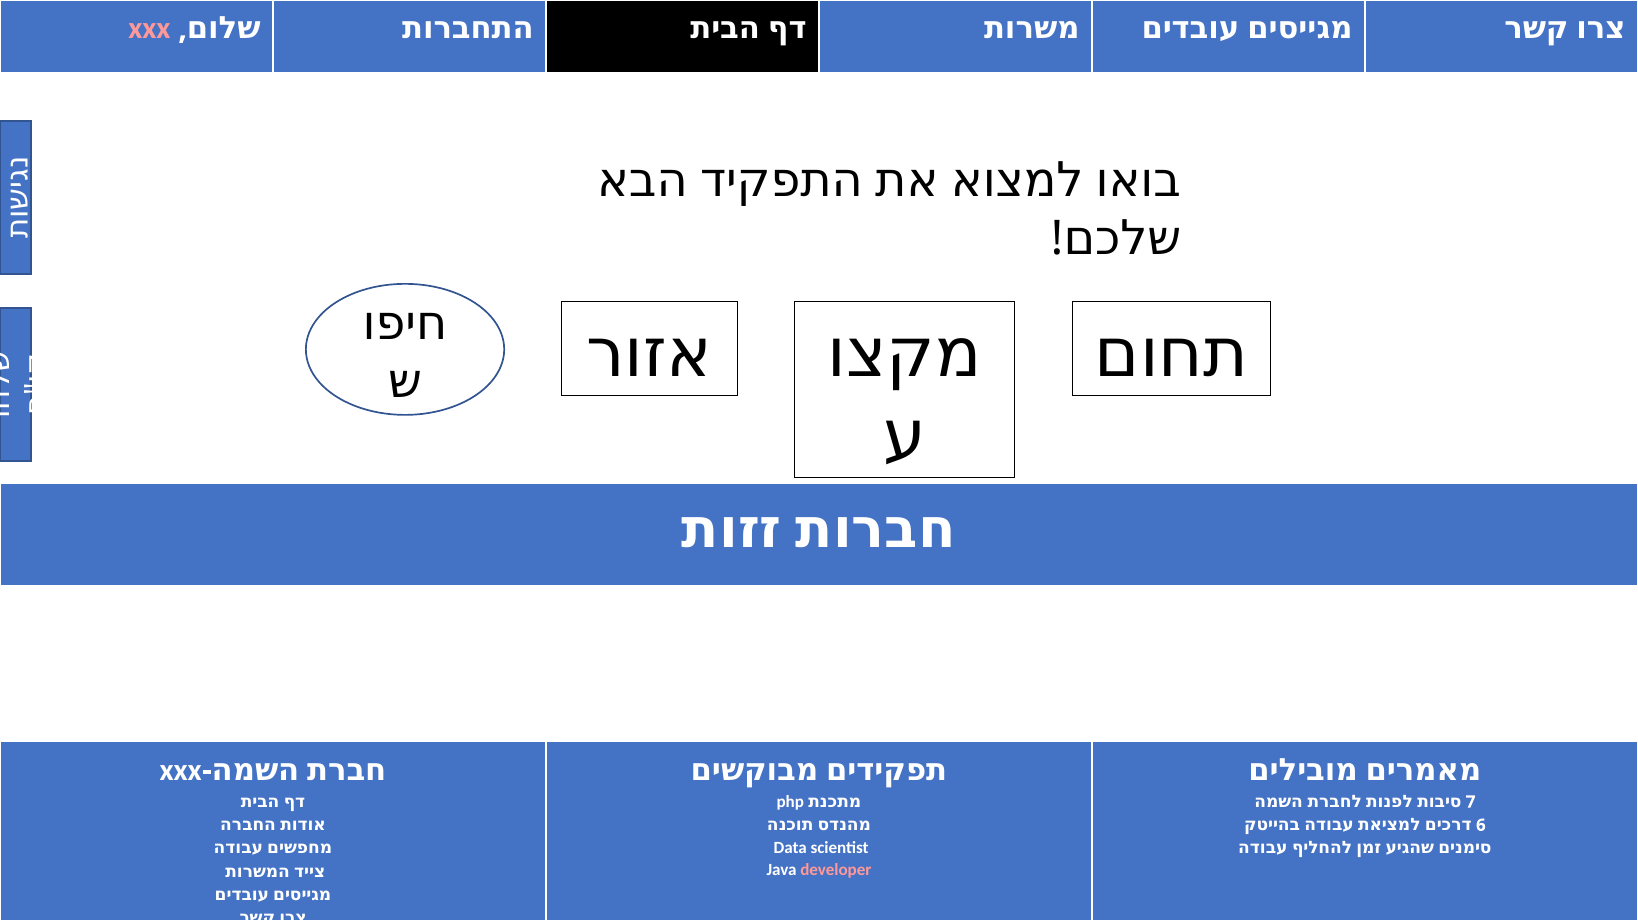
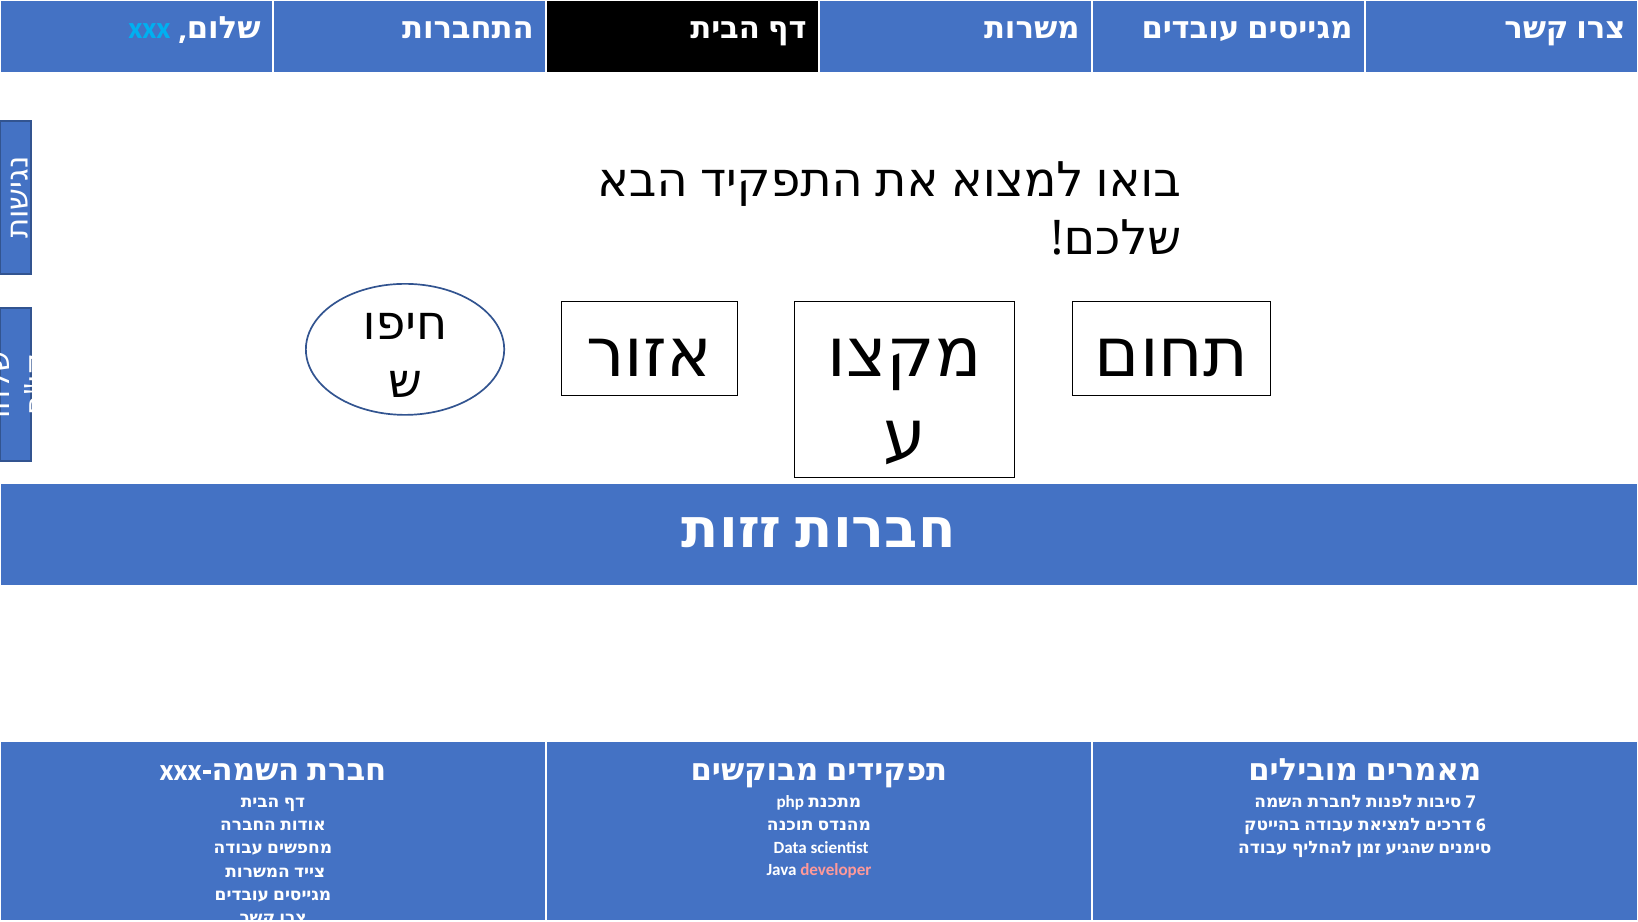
xxx at (149, 29) colour: pink -> light blue
